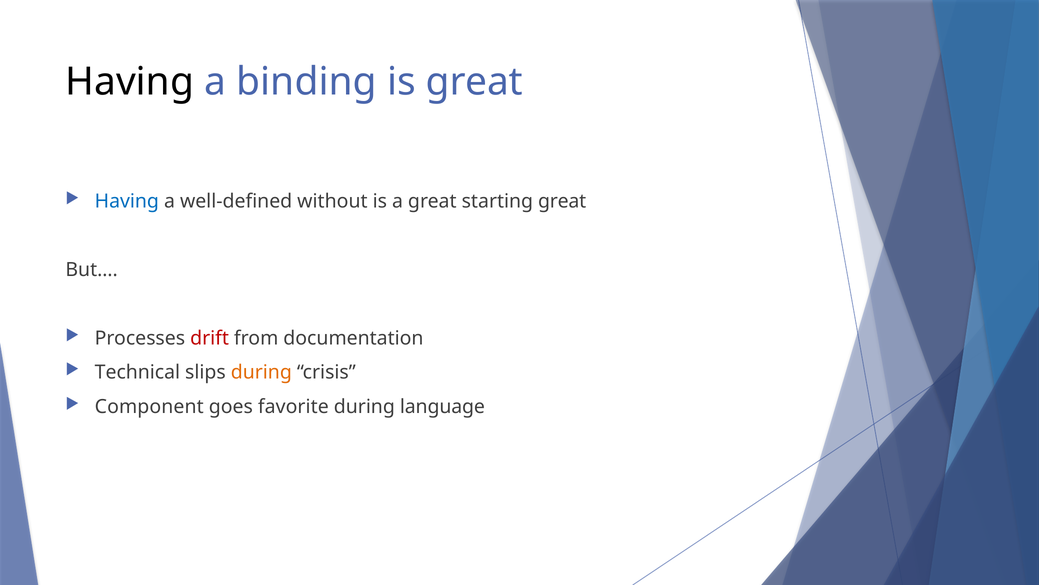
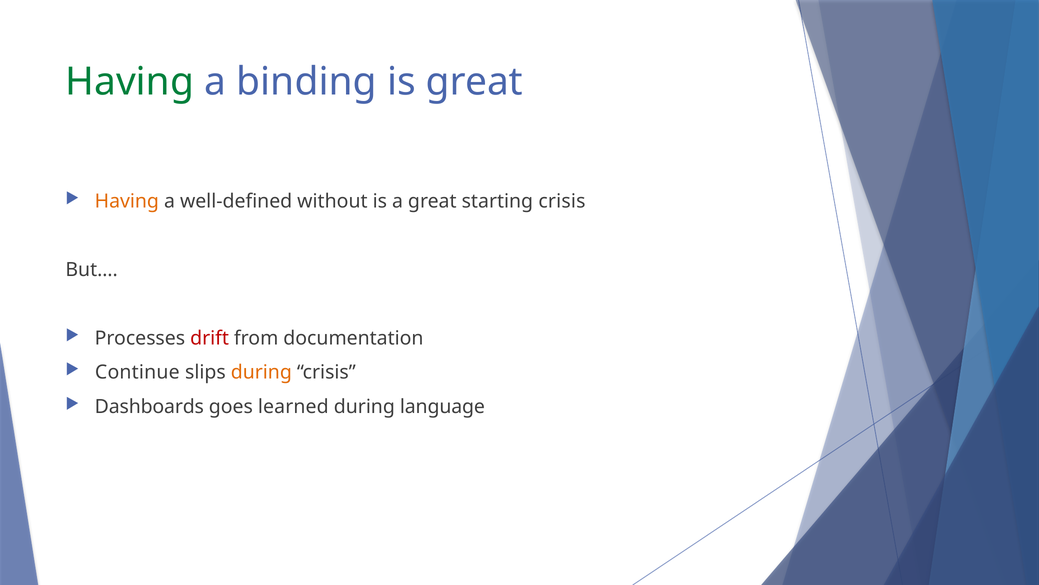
Having at (130, 82) colour: black -> green
Having at (127, 201) colour: blue -> orange
starting great: great -> crisis
Technical: Technical -> Continue
Component: Component -> Dashboards
favorite: favorite -> learned
